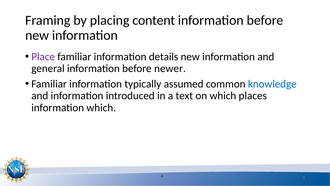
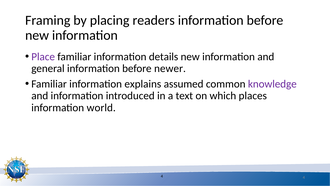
content: content -> readers
typically: typically -> explains
knowledge colour: blue -> purple
information which: which -> world
